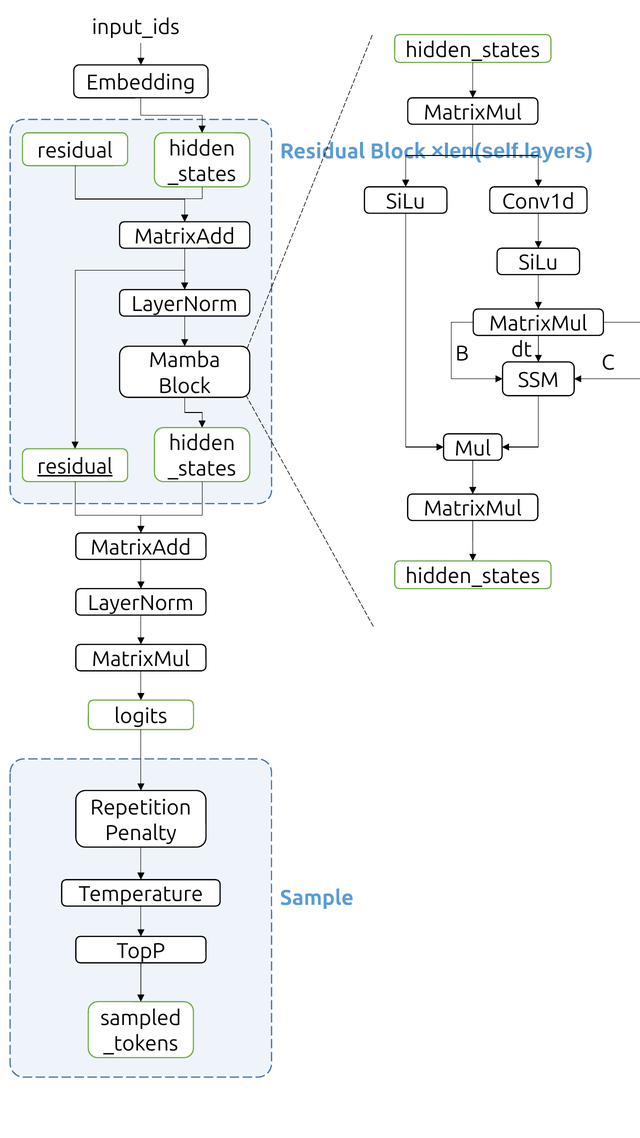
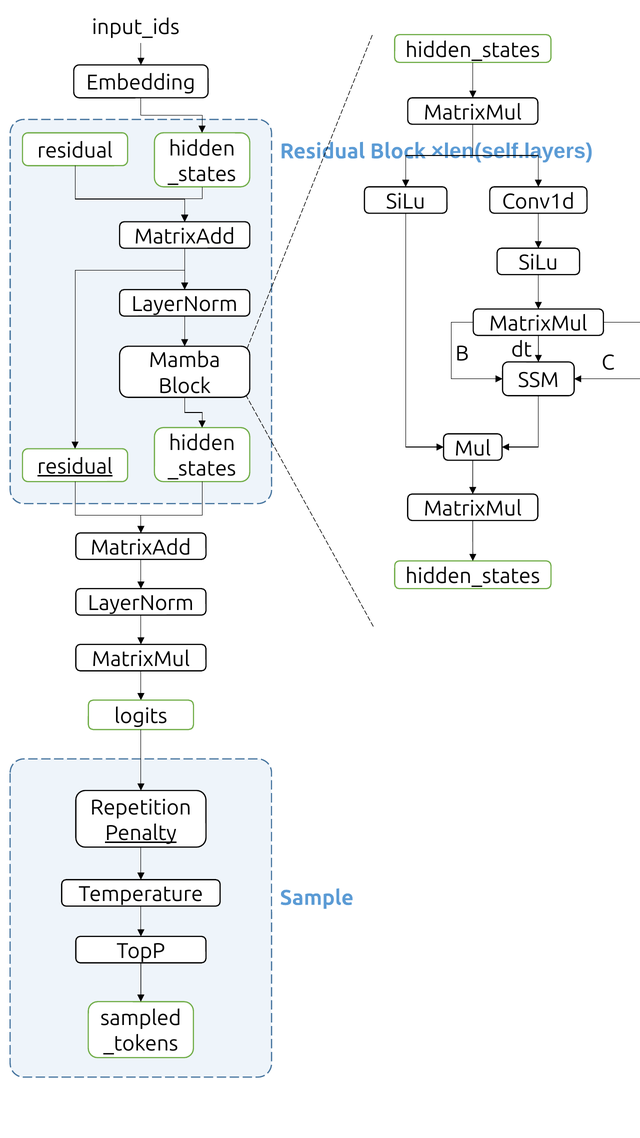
Penalty underline: none -> present
